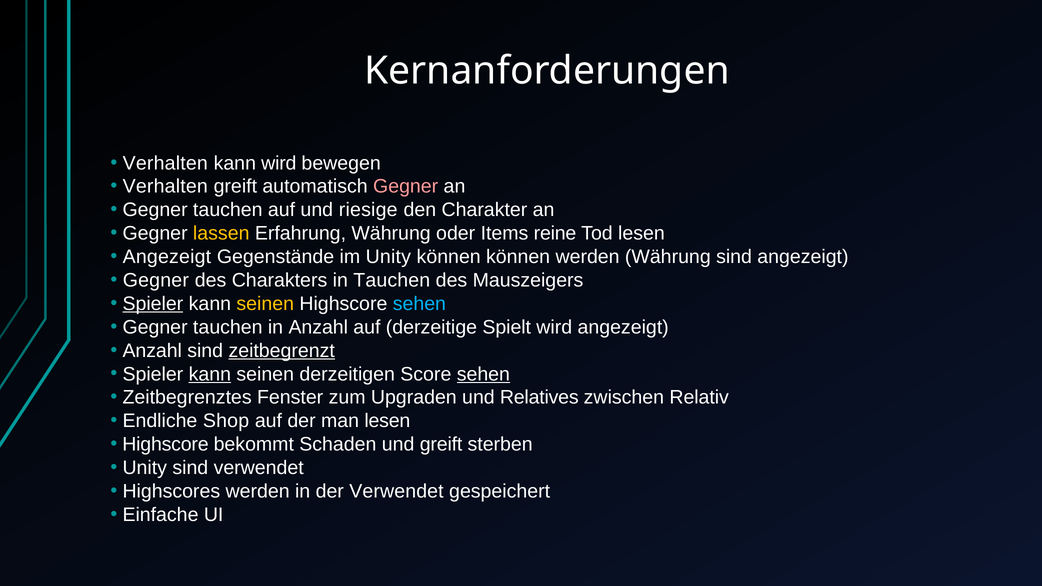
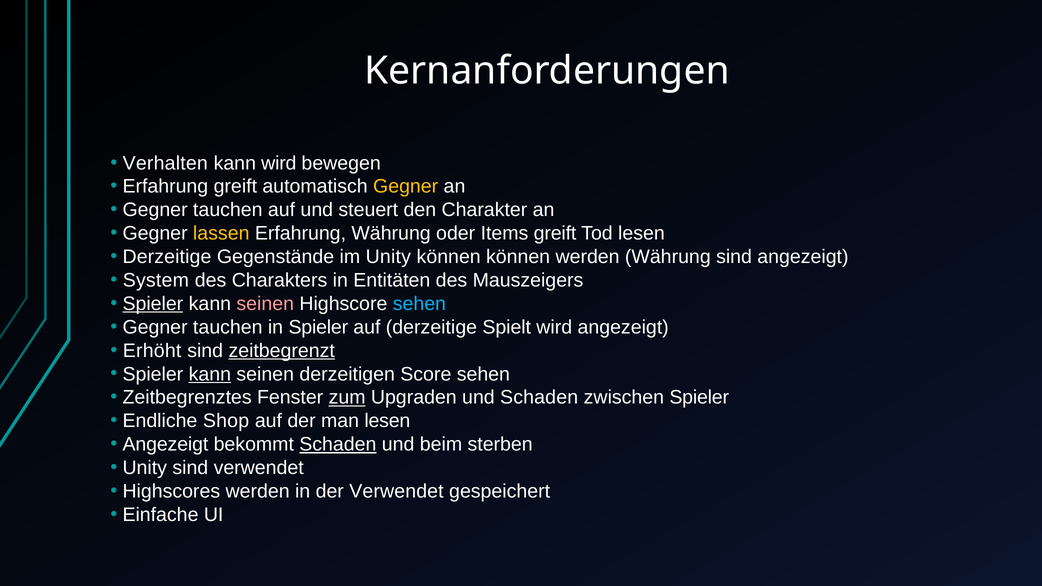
Verhalten at (165, 187): Verhalten -> Erfahrung
Gegner at (406, 187) colour: pink -> yellow
riesige: riesige -> steuert
Items reine: reine -> greift
Angezeigt at (167, 257): Angezeigt -> Derzeitige
Gegner at (156, 280): Gegner -> System
in Tauchen: Tauchen -> Entitäten
seinen at (265, 304) colour: yellow -> pink
in Anzahl: Anzahl -> Spieler
Anzahl at (152, 351): Anzahl -> Erhöht
sehen at (483, 374) underline: present -> none
zum underline: none -> present
und Relatives: Relatives -> Schaden
zwischen Relativ: Relativ -> Spieler
Highscore at (165, 445): Highscore -> Angezeigt
Schaden at (338, 445) underline: none -> present
und greift: greift -> beim
